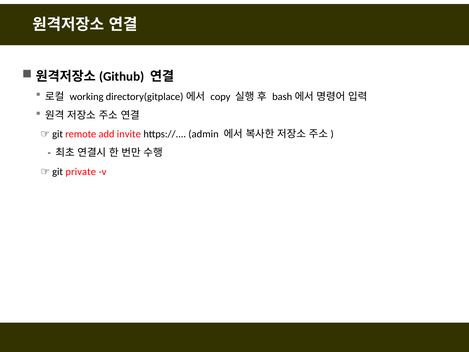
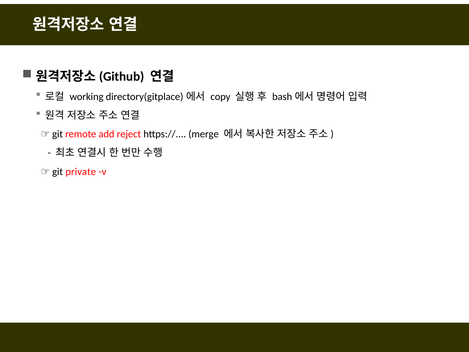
invite: invite -> reject
admin: admin -> merge
